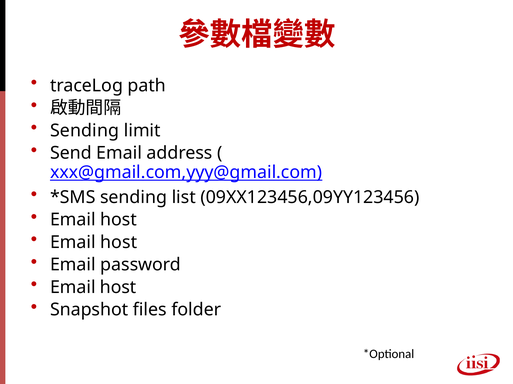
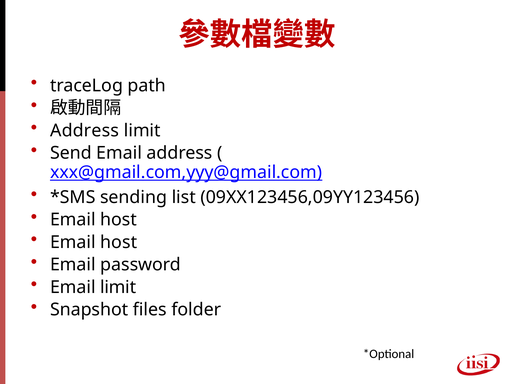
Sending at (85, 131): Sending -> Address
host at (118, 288): host -> limit
